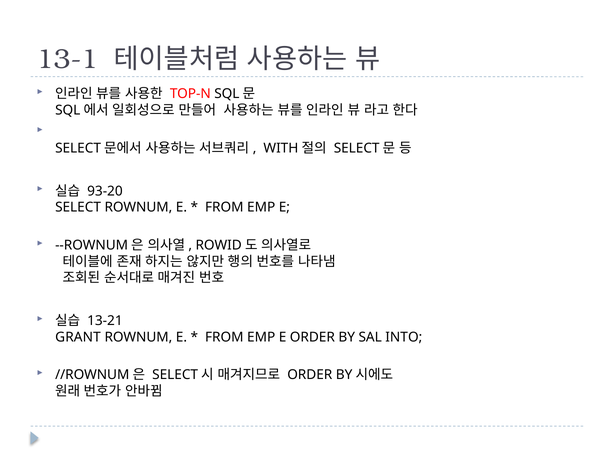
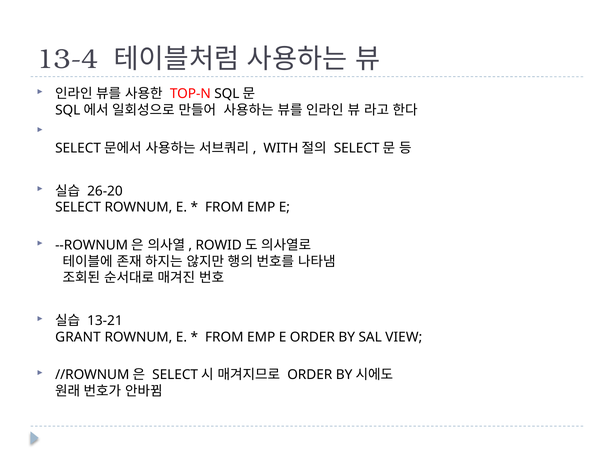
13-1: 13-1 -> 13-4
93-20: 93-20 -> 26-20
INTO: INTO -> VIEW
